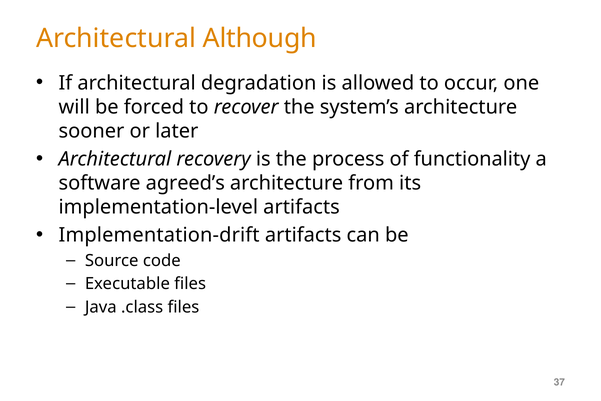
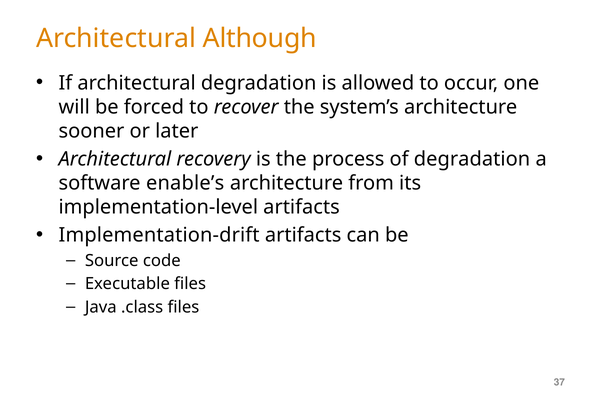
of functionality: functionality -> degradation
agreed’s: agreed’s -> enable’s
